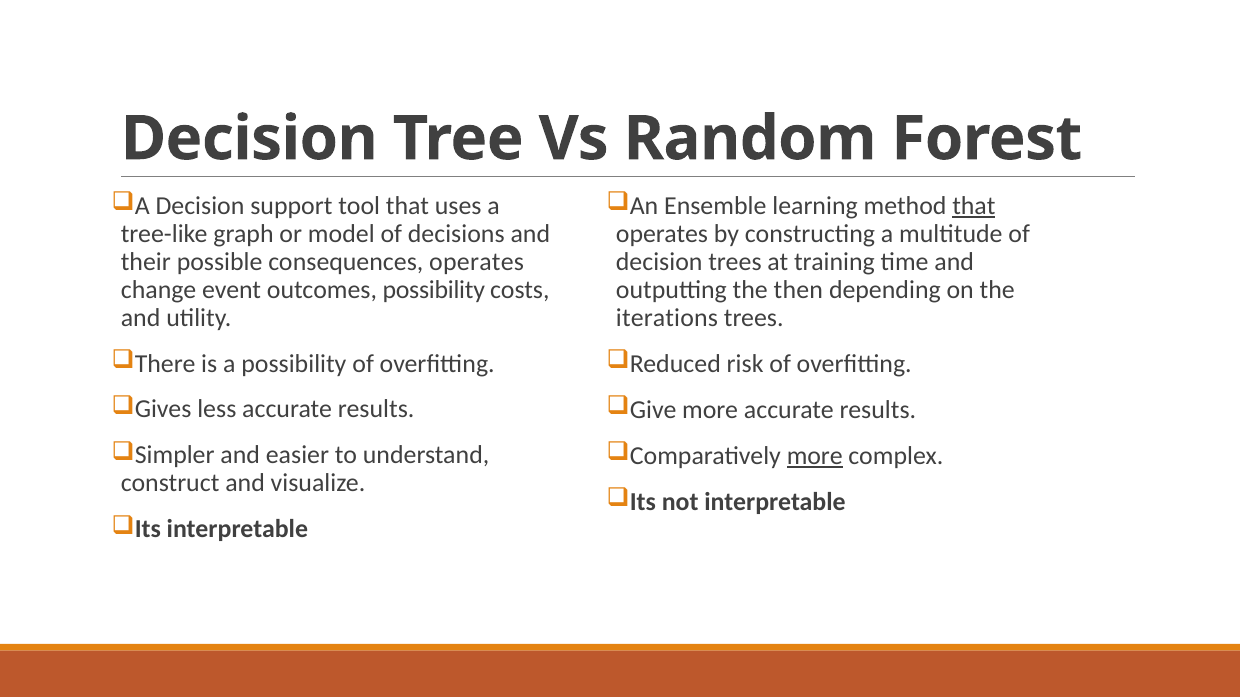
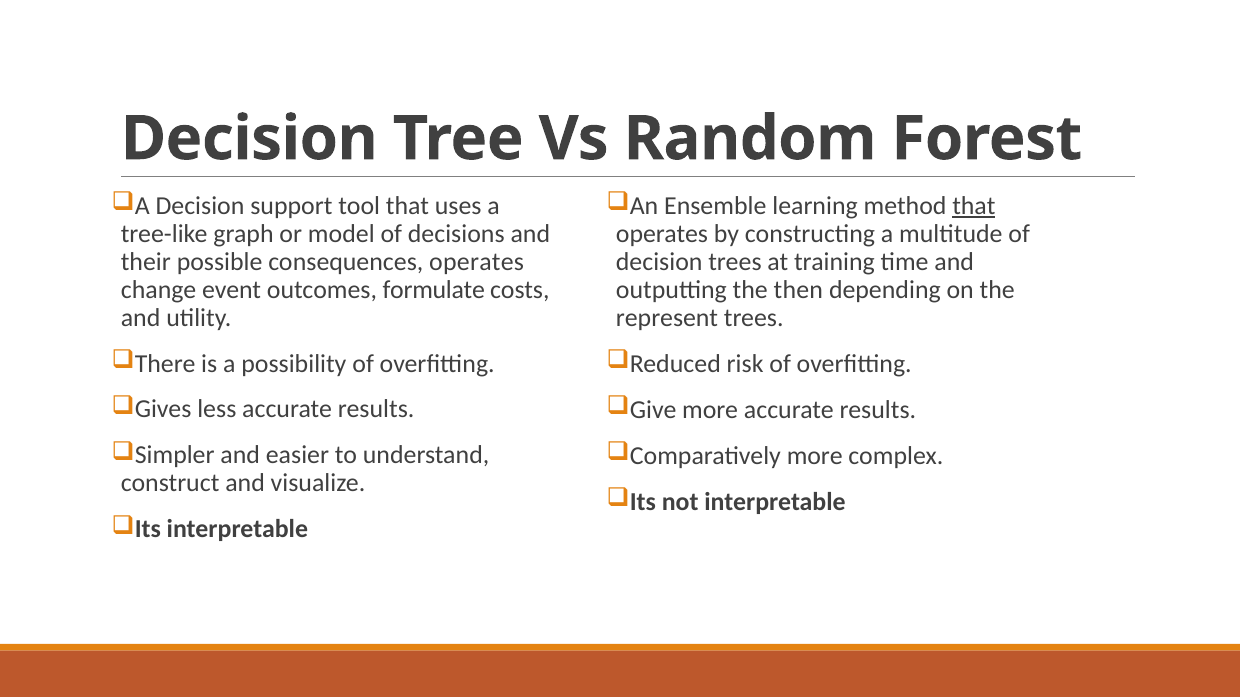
outcomes possibility: possibility -> formulate
iterations: iterations -> represent
more at (815, 456) underline: present -> none
